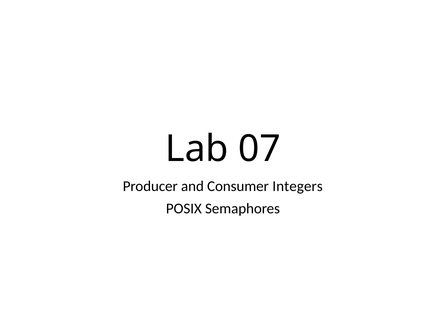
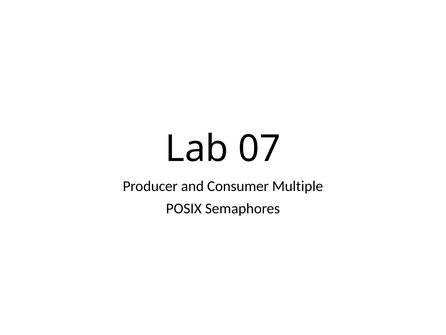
Integers: Integers -> Multiple
